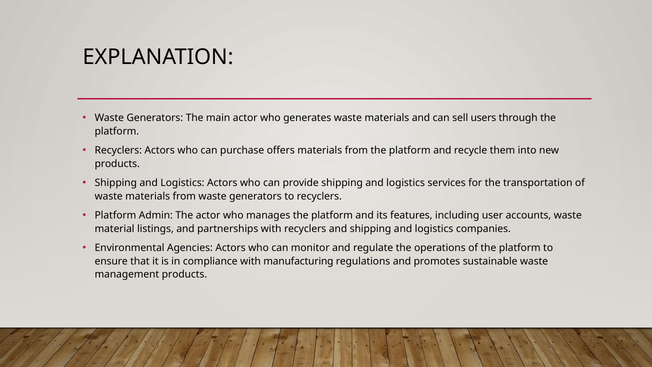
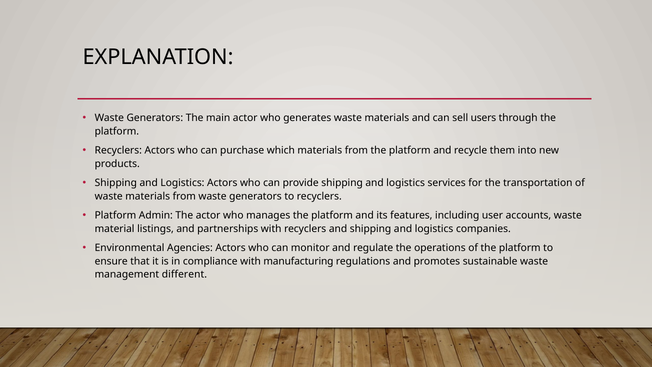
offers: offers -> which
management products: products -> different
